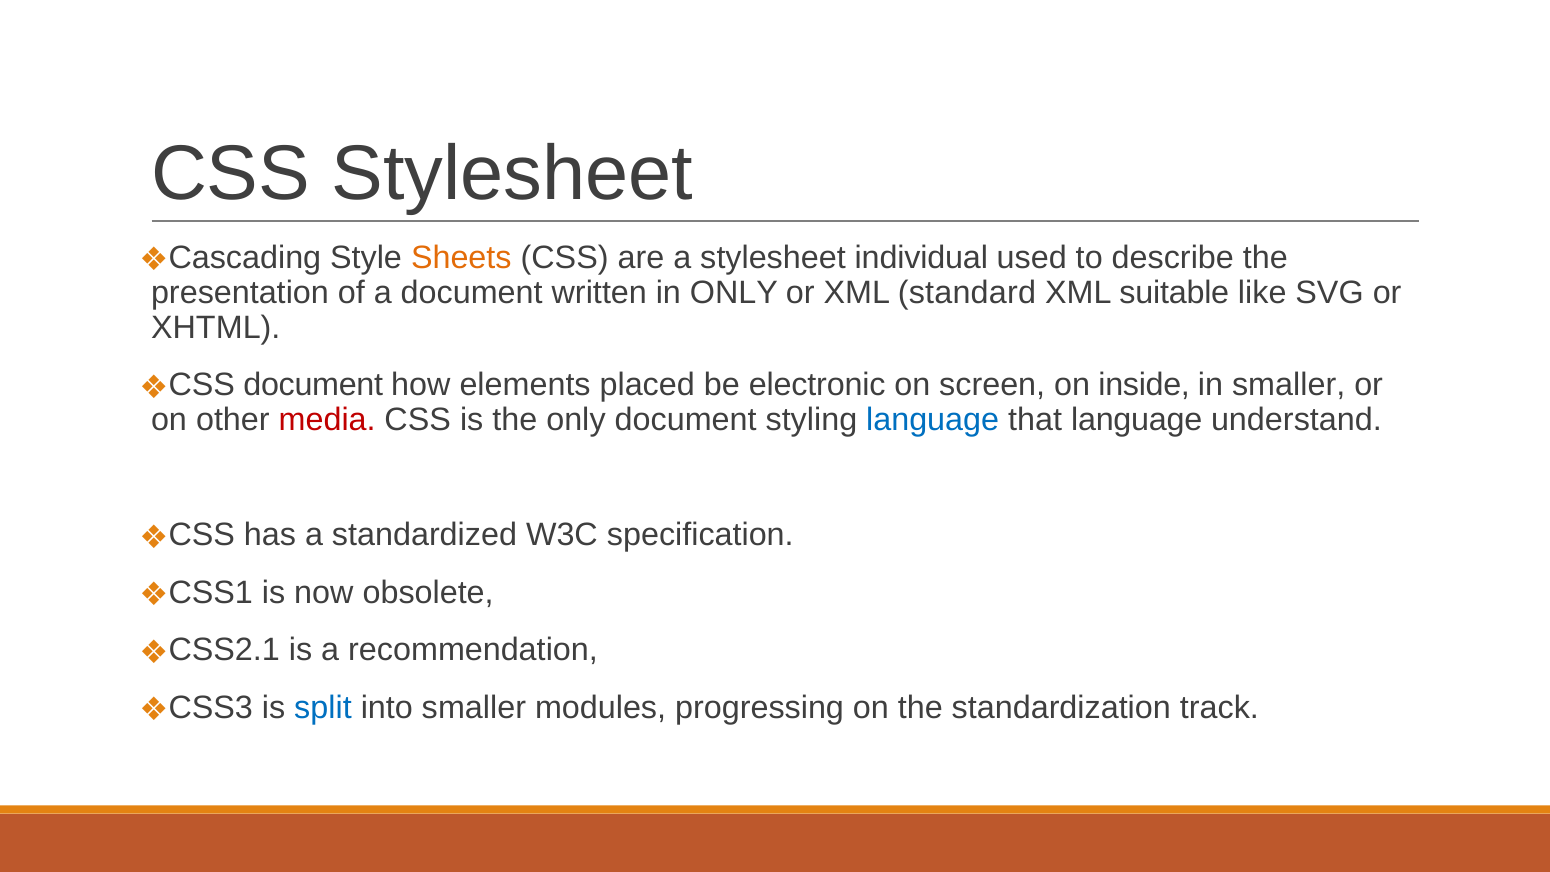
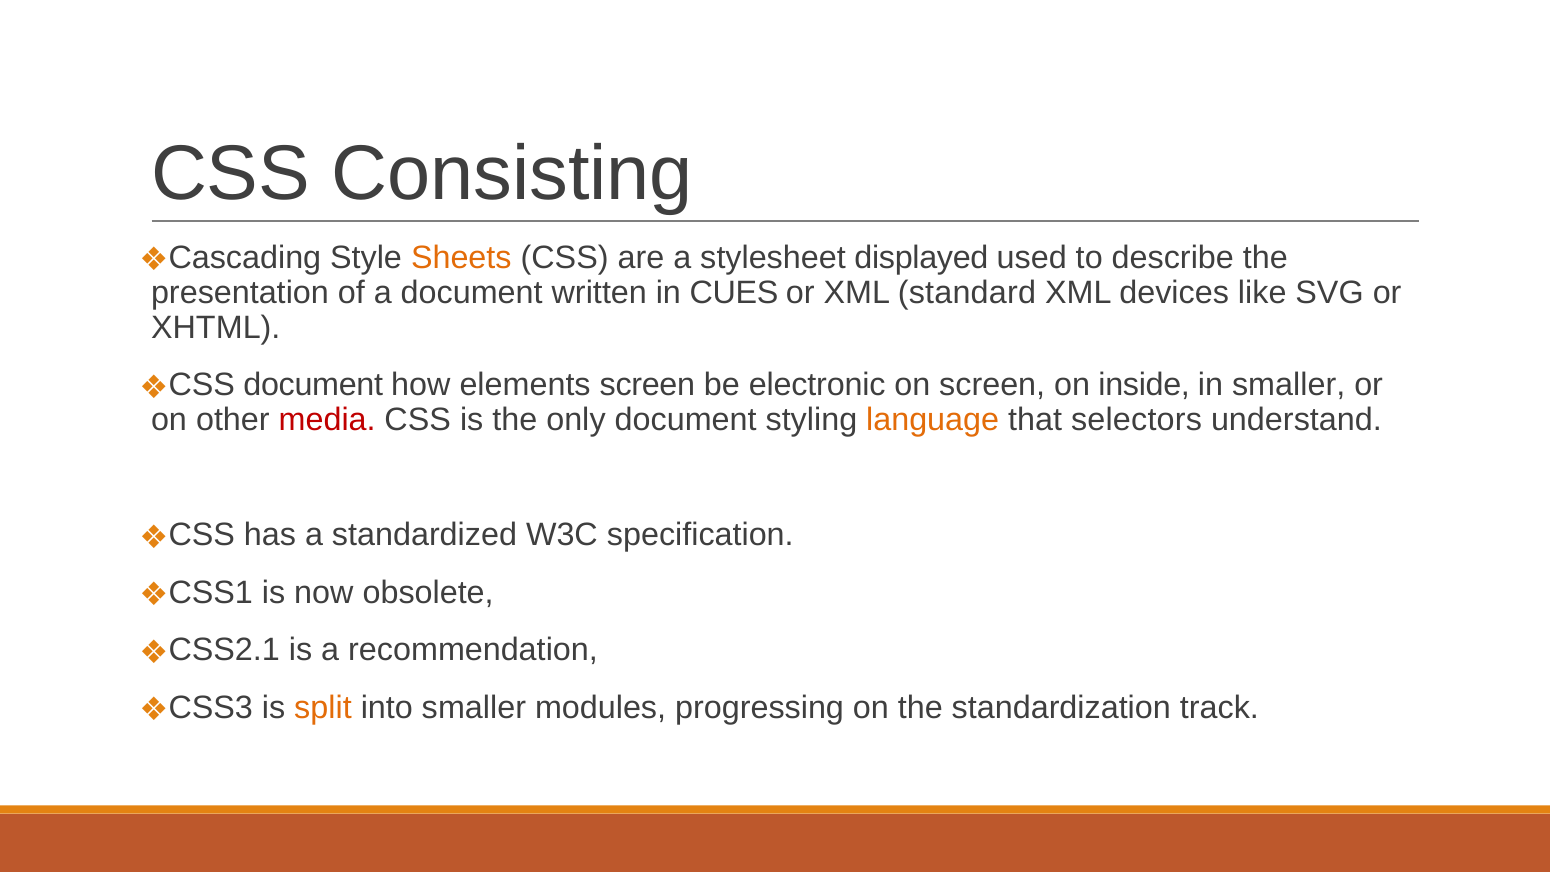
CSS Stylesheet: Stylesheet -> Consisting
individual: individual -> displayed
in ONLY: ONLY -> CUES
suitable: suitable -> devices
elements placed: placed -> screen
language at (933, 420) colour: blue -> orange
that language: language -> selectors
split colour: blue -> orange
